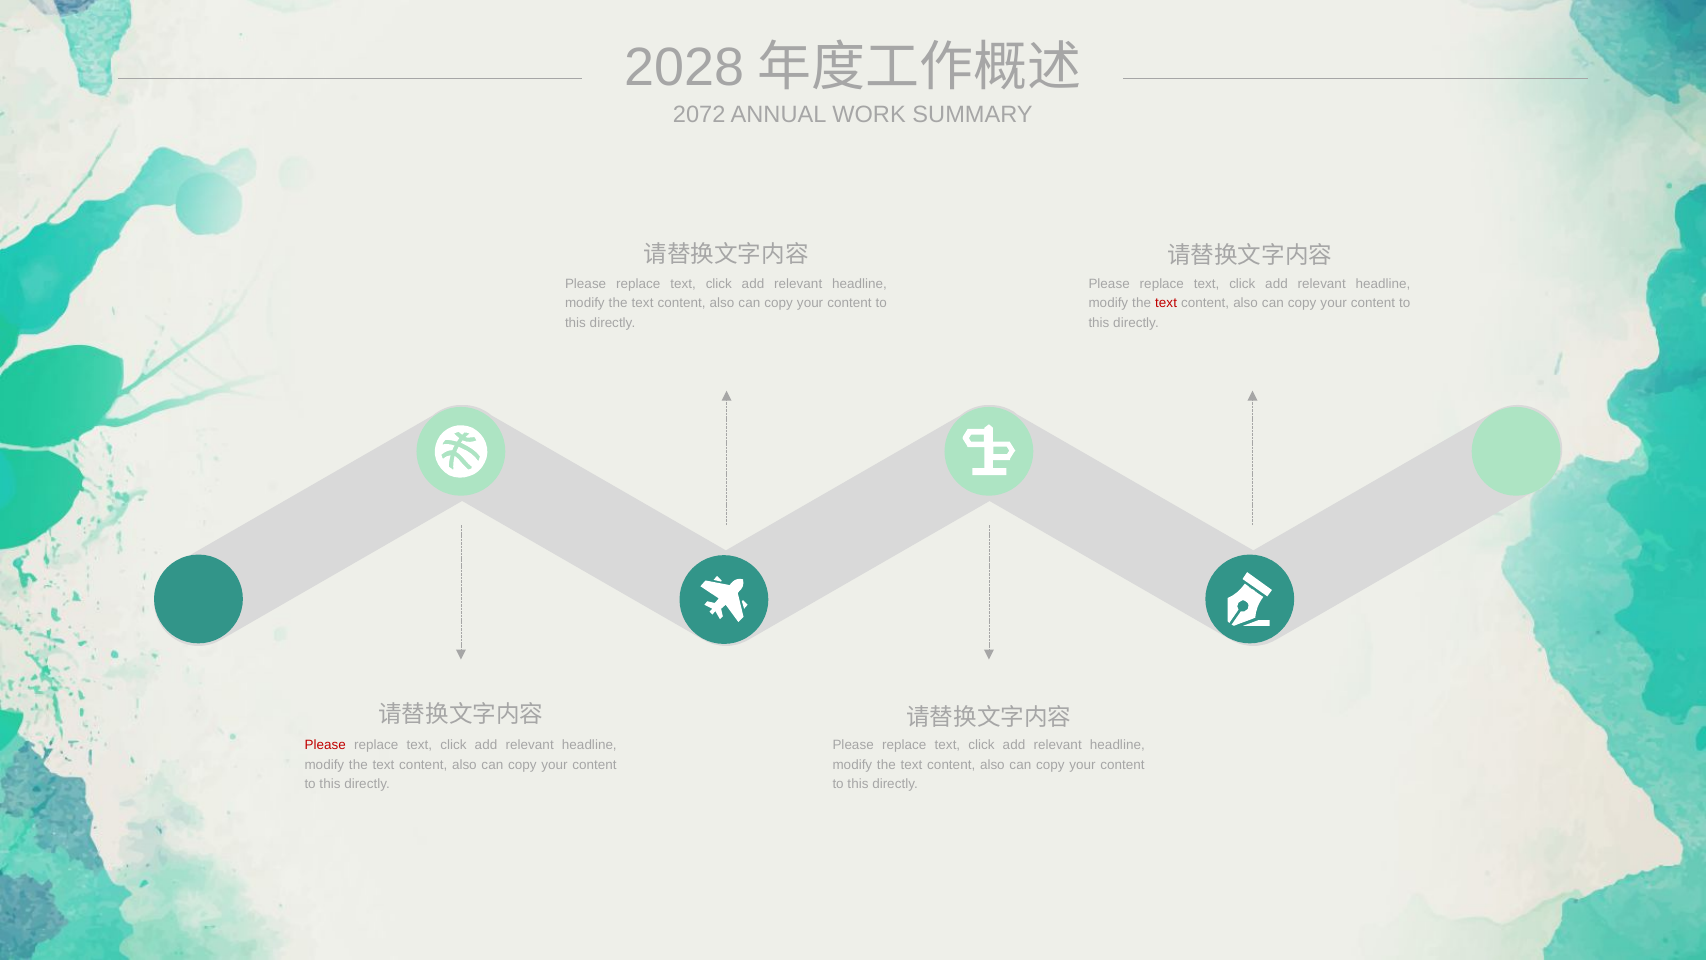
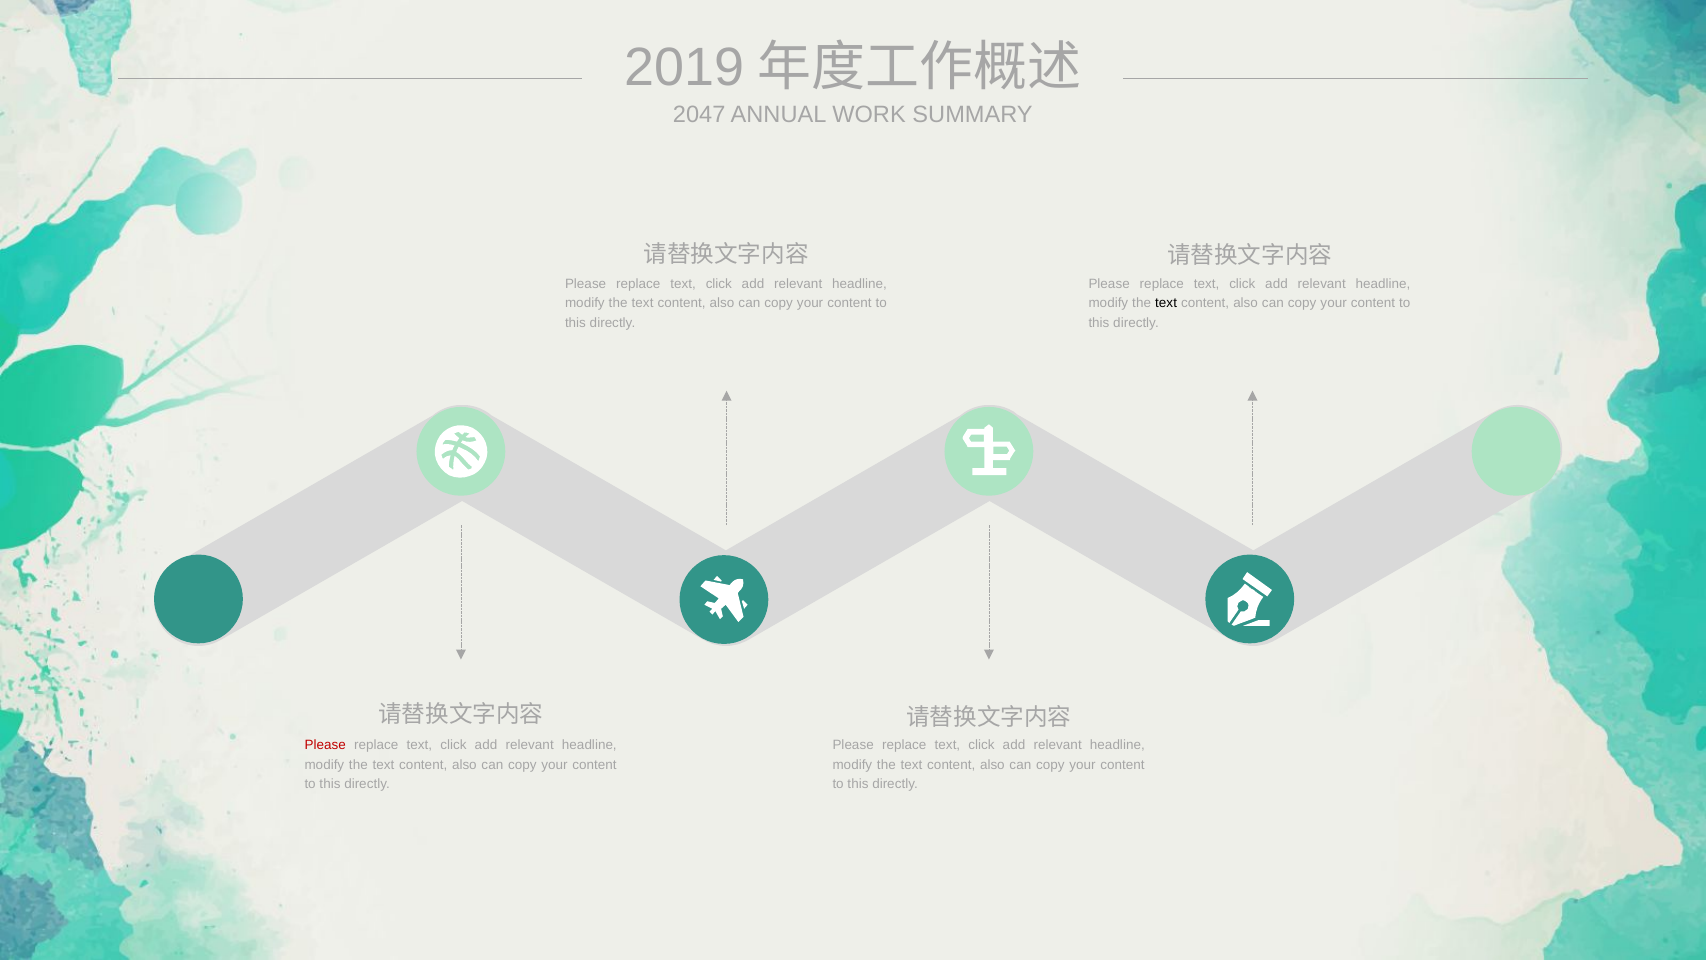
2028: 2028 -> 2019
2072: 2072 -> 2047
text at (1166, 303) colour: red -> black
